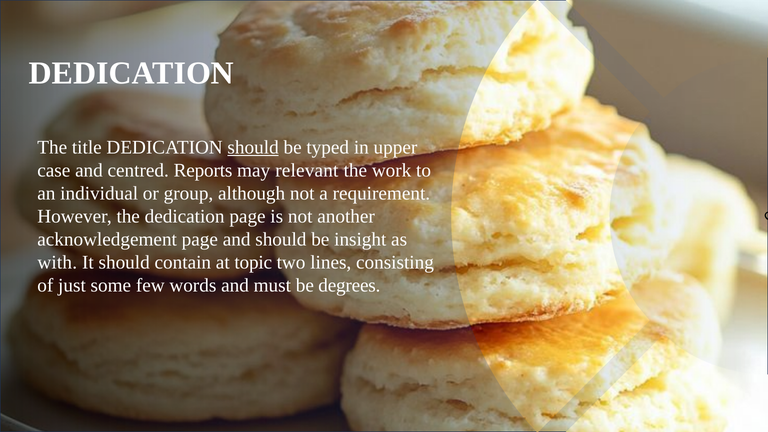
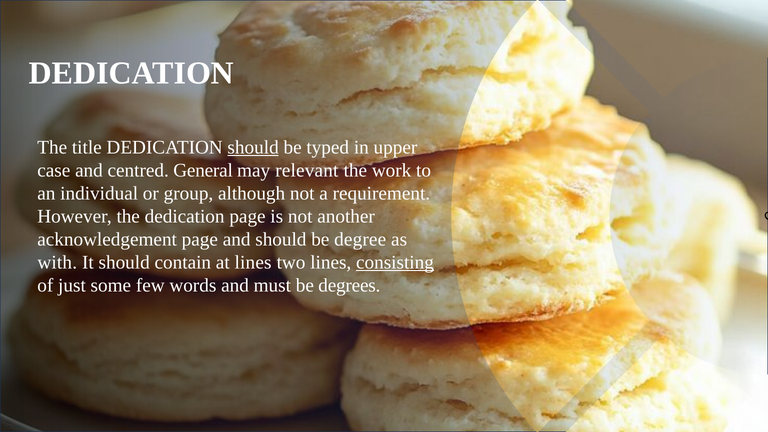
Reports: Reports -> General
insight: insight -> degree
at topic: topic -> lines
consisting underline: none -> present
